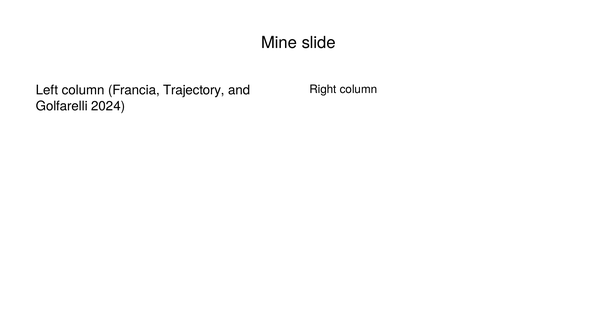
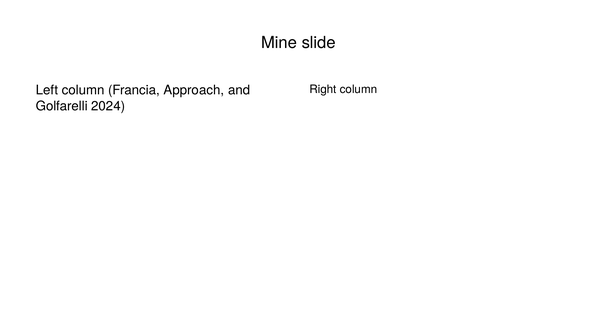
Trajectory: Trajectory -> Approach
